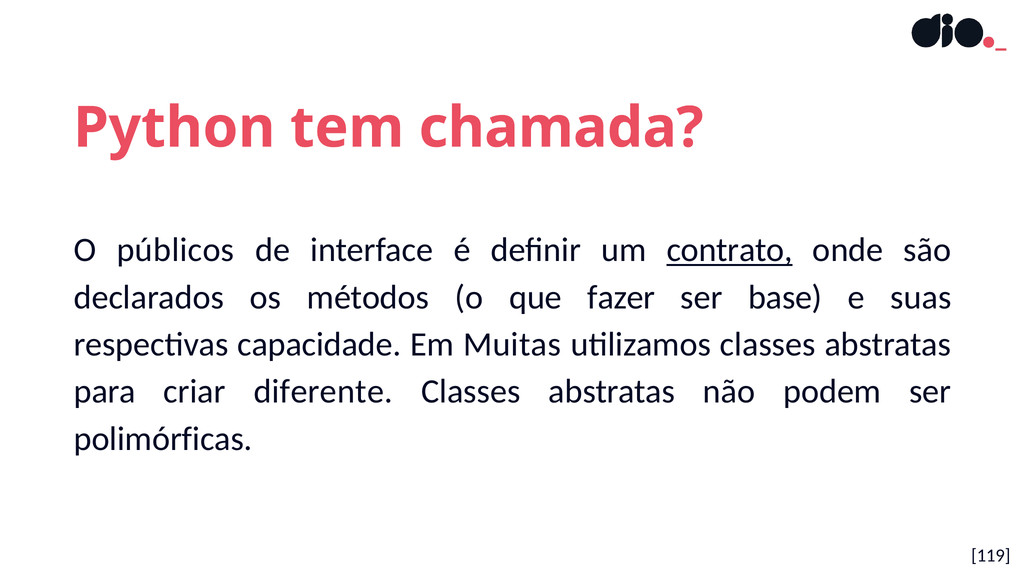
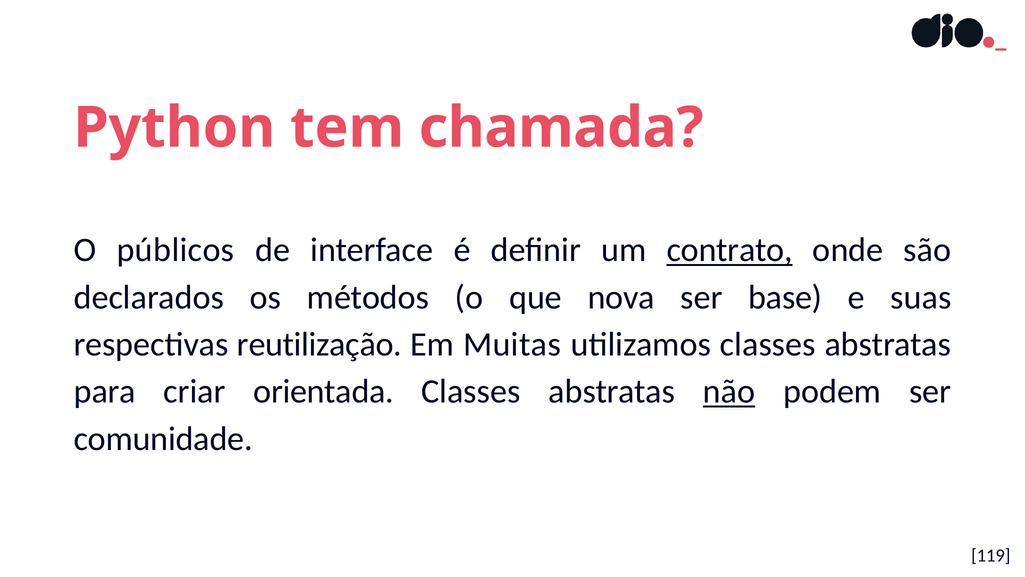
fazer: fazer -> nova
capacidade: capacidade -> reutilização
diferente: diferente -> orientada
não underline: none -> present
polimórficas: polimórficas -> comunidade
